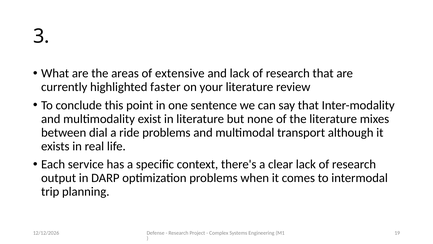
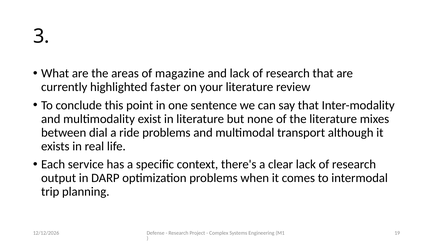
extensive: extensive -> magazine
